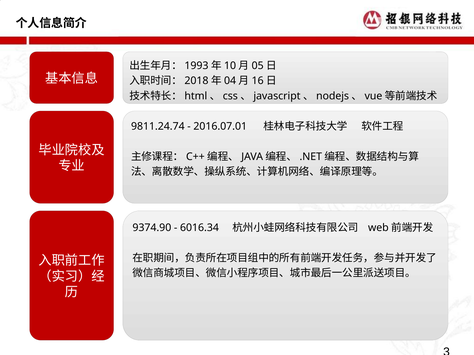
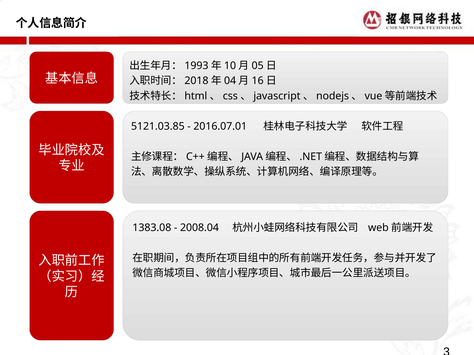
9811.24.74: 9811.24.74 -> 5121.03.85
9374.90: 9374.90 -> 1383.08
6016.34: 6016.34 -> 2008.04
